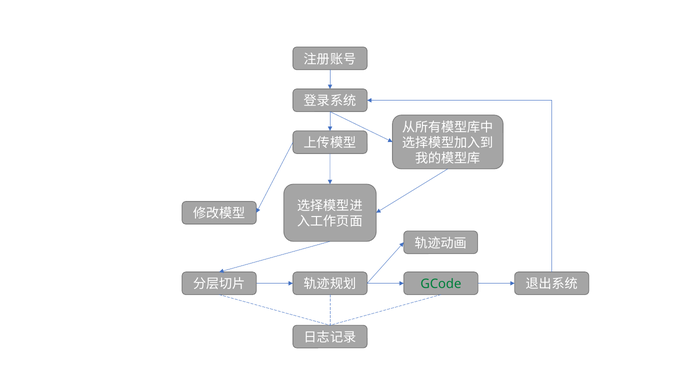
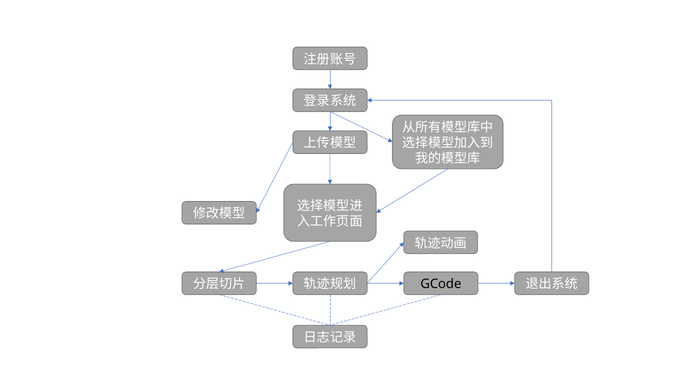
GCode colour: green -> black
